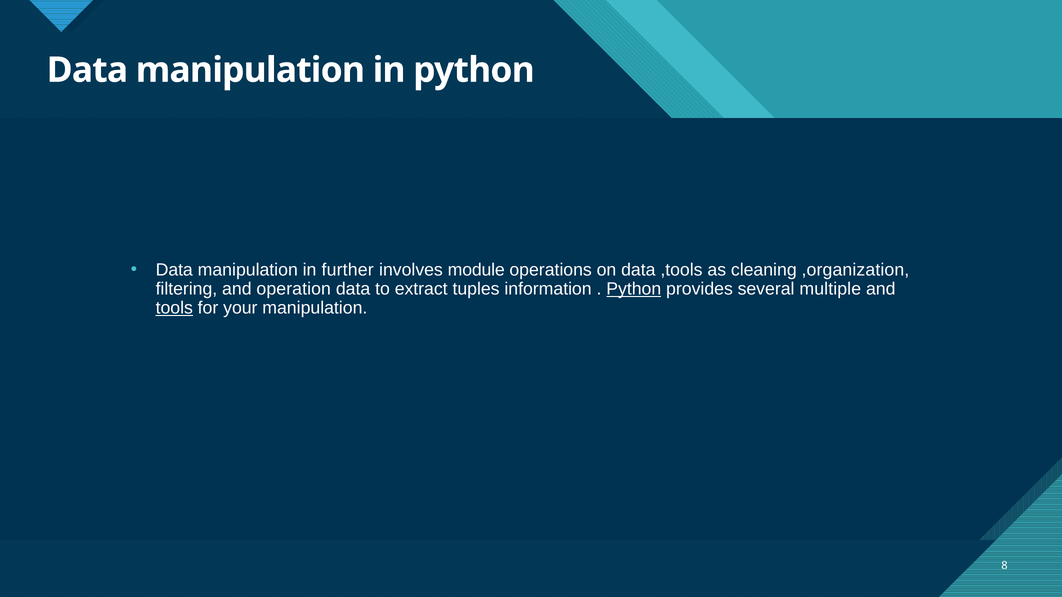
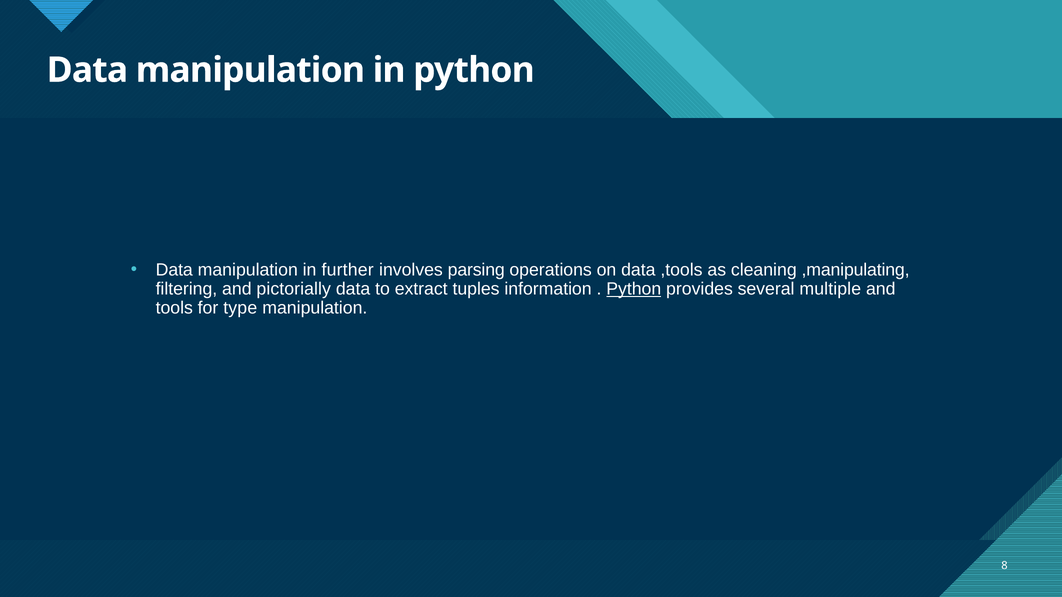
module: module -> parsing
,organization: ,organization -> ,manipulating
operation: operation -> pictorially
tools underline: present -> none
your: your -> type
